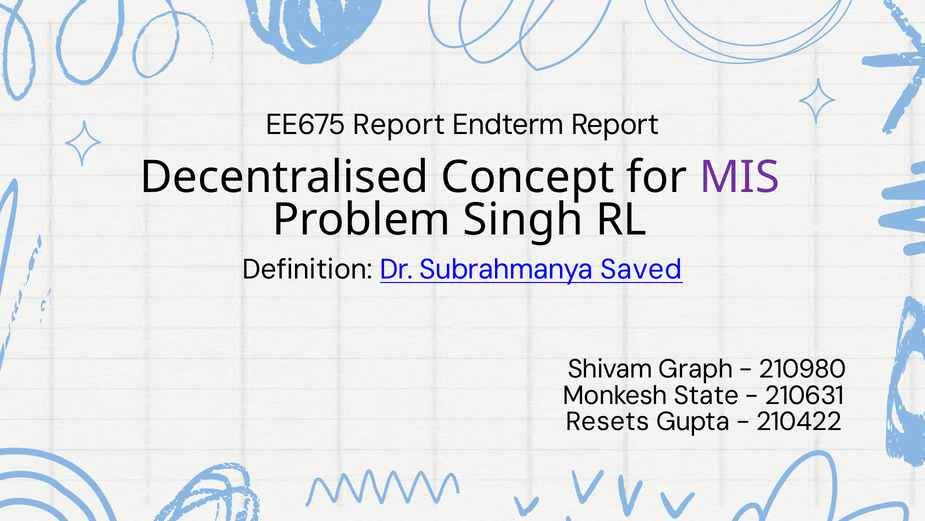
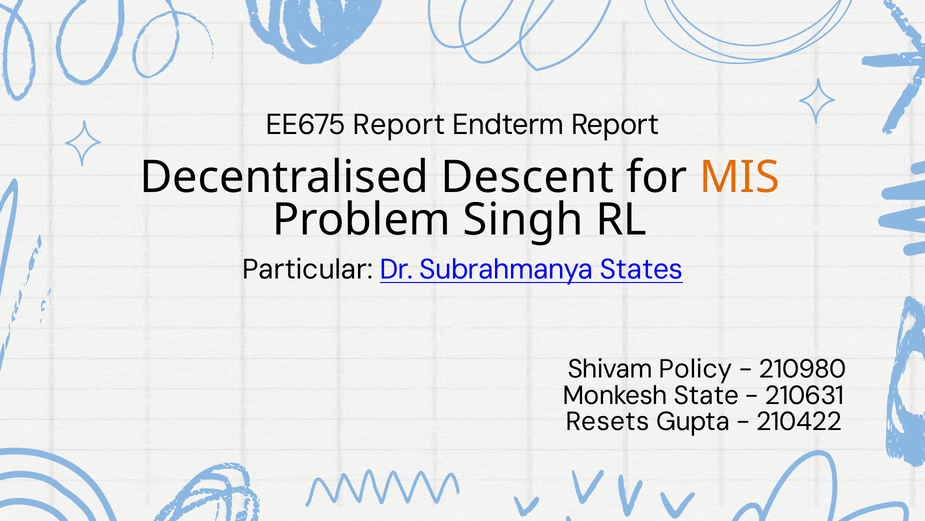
Concept: Concept -> Descent
MIS colour: purple -> orange
Definition: Definition -> Particular
Saved: Saved -> States
Graph: Graph -> Policy
